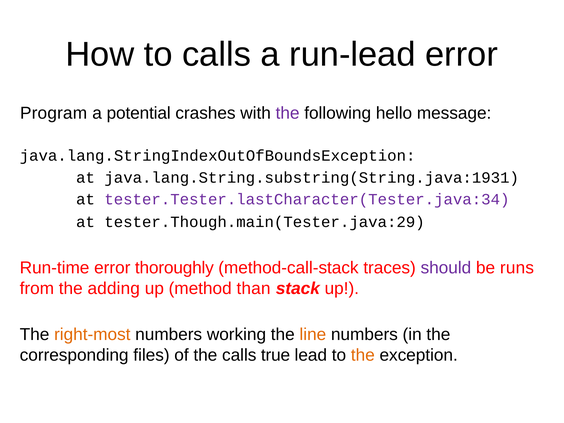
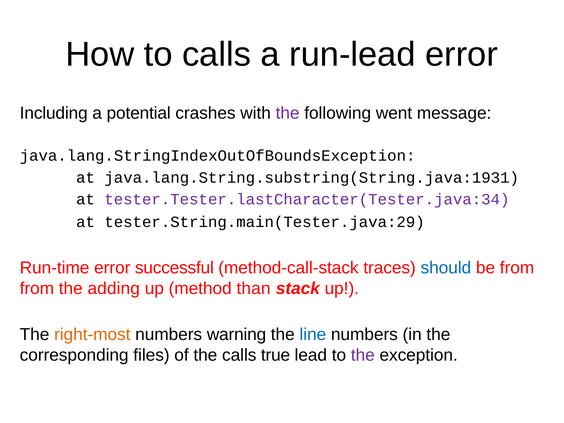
Program: Program -> Including
hello: hello -> went
tester.Though.main(Tester.java:29: tester.Though.main(Tester.java:29 -> tester.String.main(Tester.java:29
thoroughly: thoroughly -> successful
should colour: purple -> blue
be runs: runs -> from
working: working -> warning
line colour: orange -> blue
the at (363, 355) colour: orange -> purple
